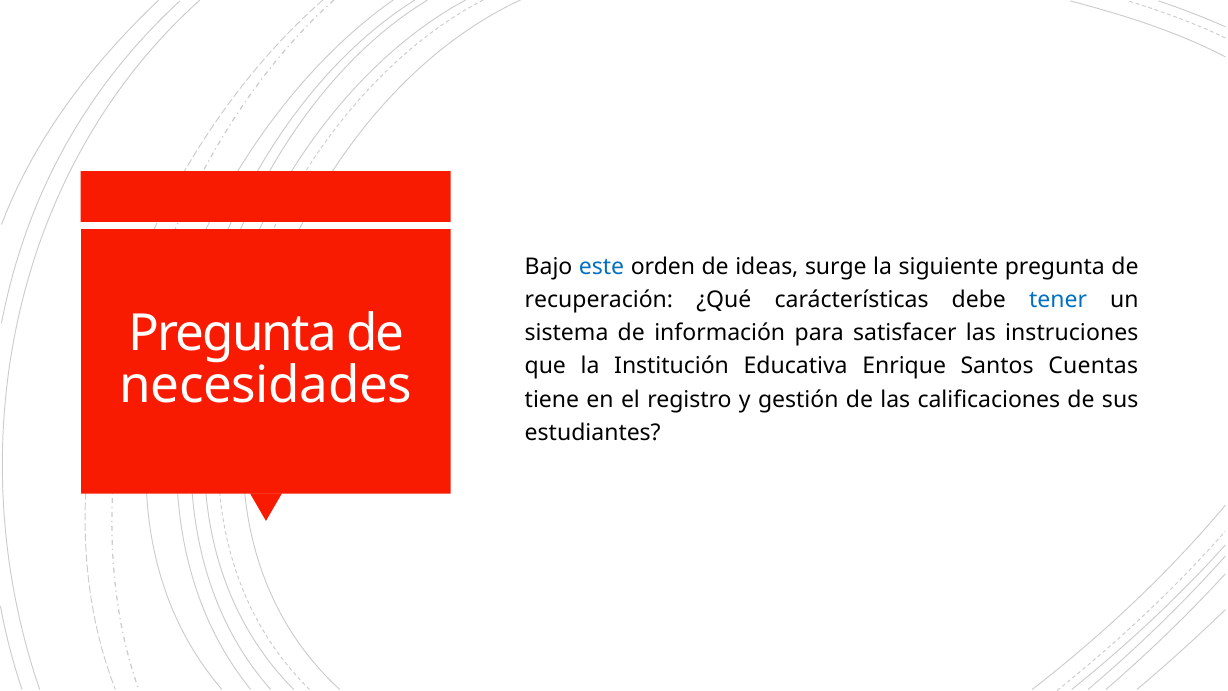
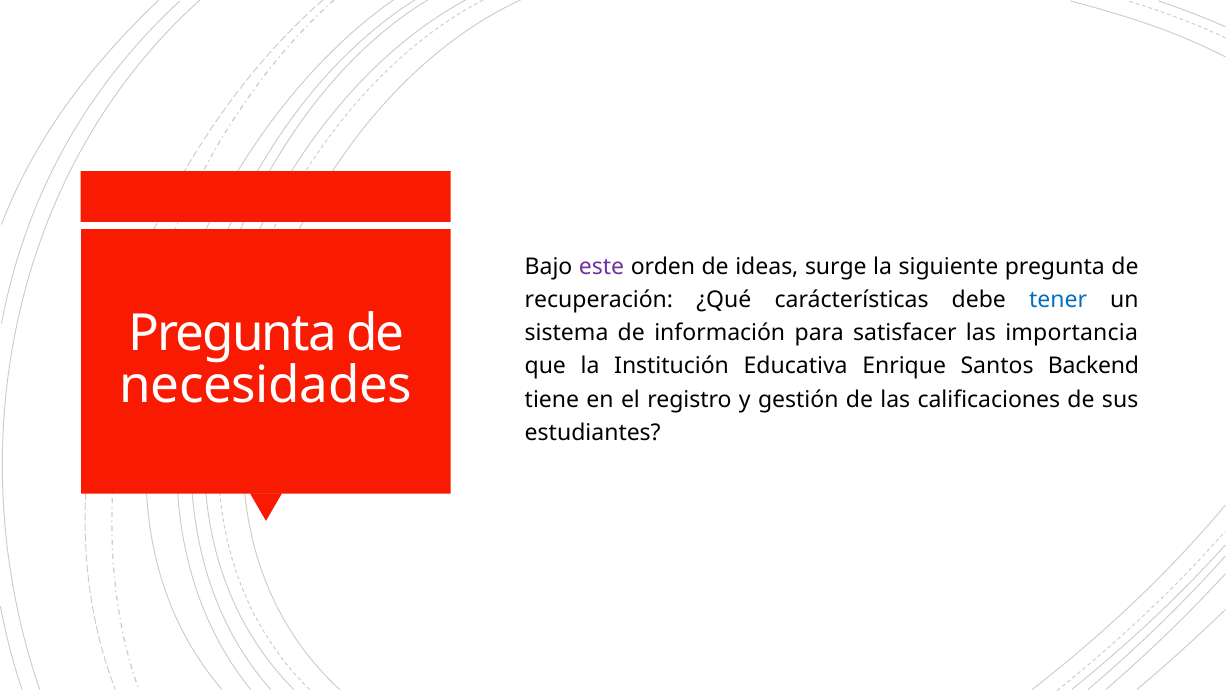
este colour: blue -> purple
instruciones: instruciones -> importancia
Cuentas: Cuentas -> Backend
